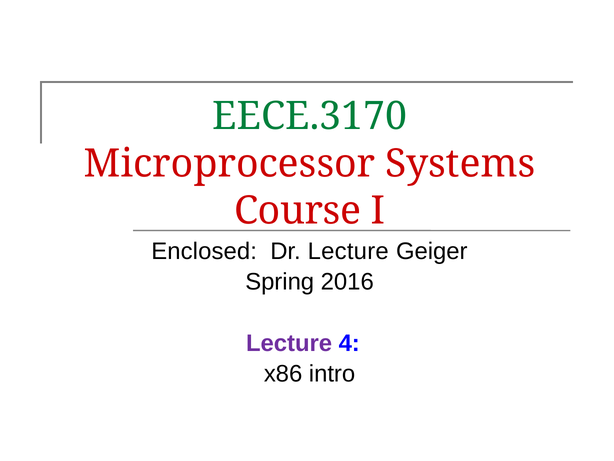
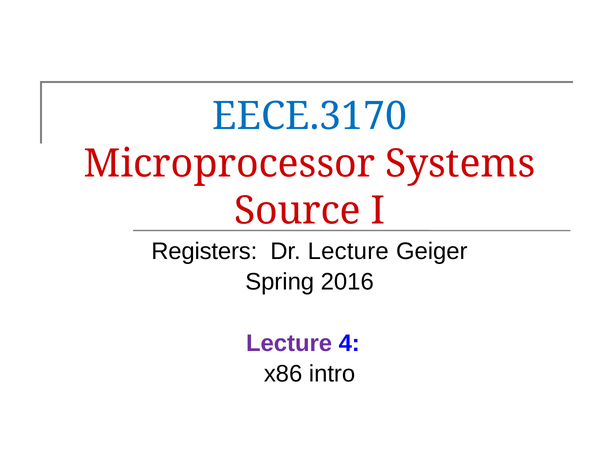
EECE.3170 colour: green -> blue
Course: Course -> Source
Enclosed: Enclosed -> Registers
